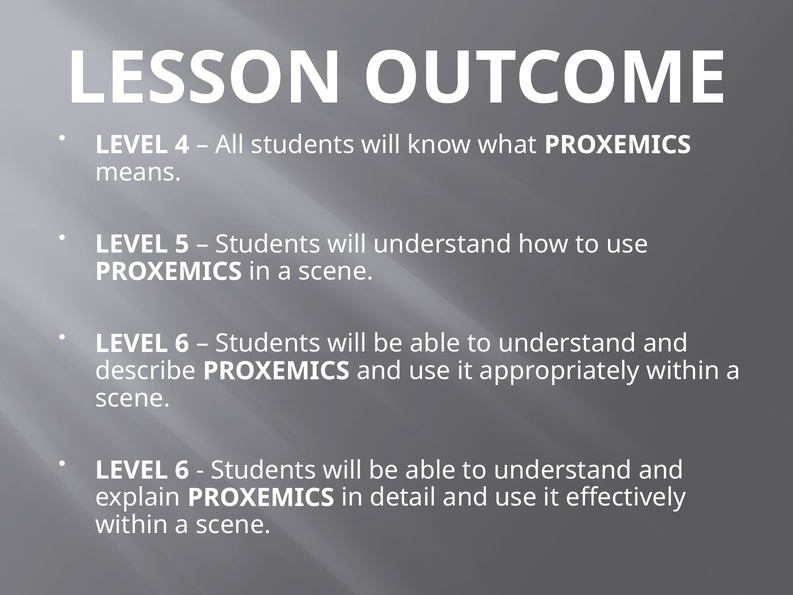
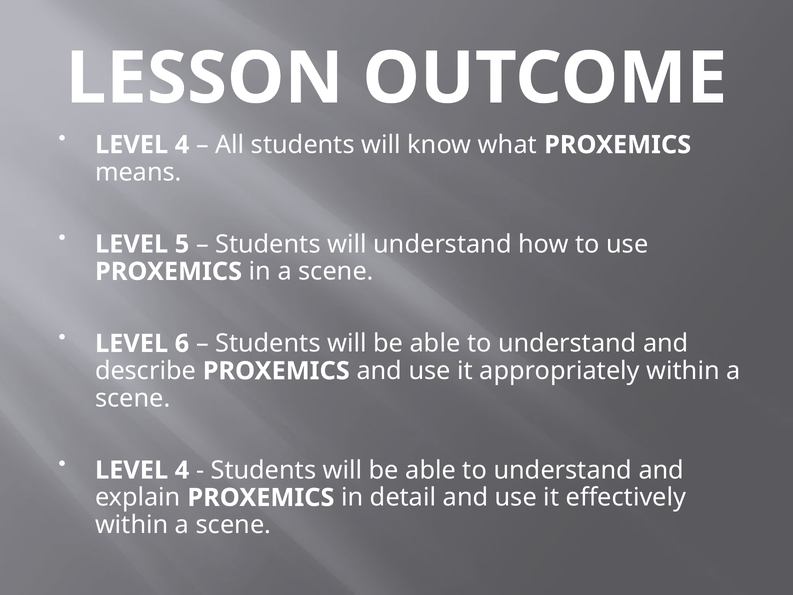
6 at (182, 470): 6 -> 4
